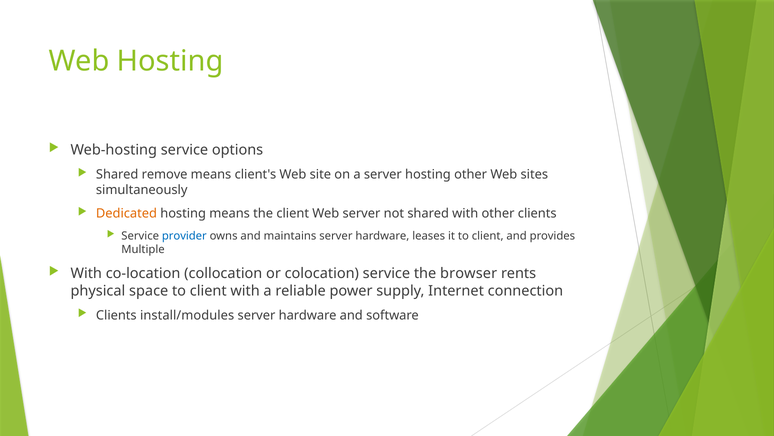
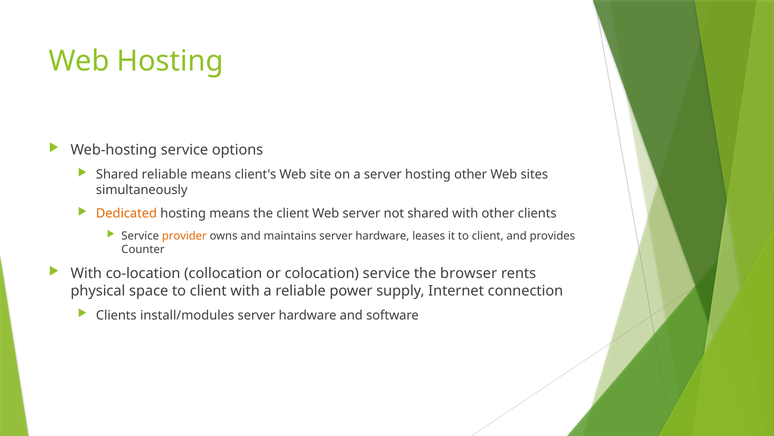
Shared remove: remove -> reliable
provider colour: blue -> orange
Multiple: Multiple -> Counter
